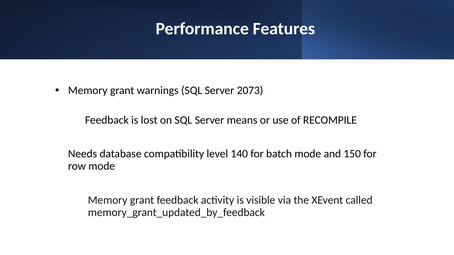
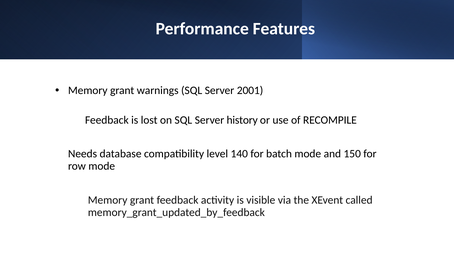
2073: 2073 -> 2001
means: means -> history
